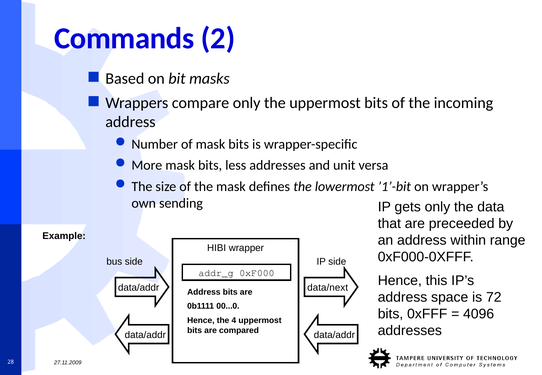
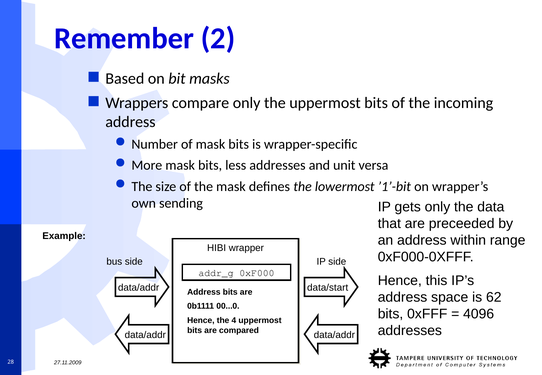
Commands: Commands -> Remember
data/next: data/next -> data/start
72: 72 -> 62
